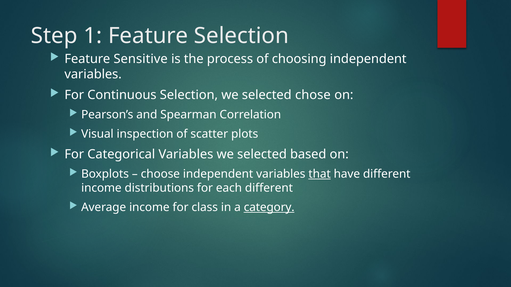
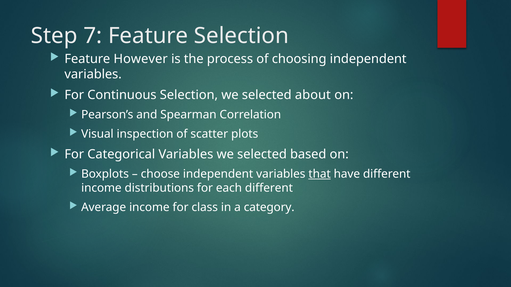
1: 1 -> 7
Sensitive: Sensitive -> However
chose: chose -> about
category underline: present -> none
